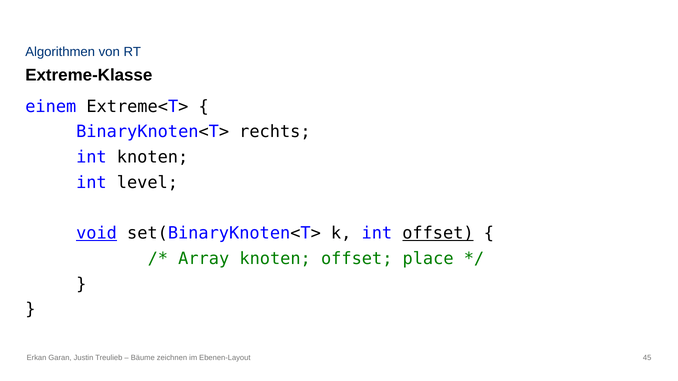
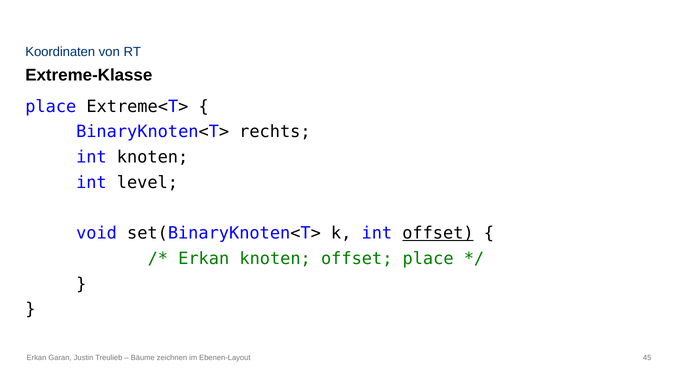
Algorithmen: Algorithmen -> Koordinaten
einem at (51, 107): einem -> place
void underline: present -> none
Array at (204, 259): Array -> Erkan
